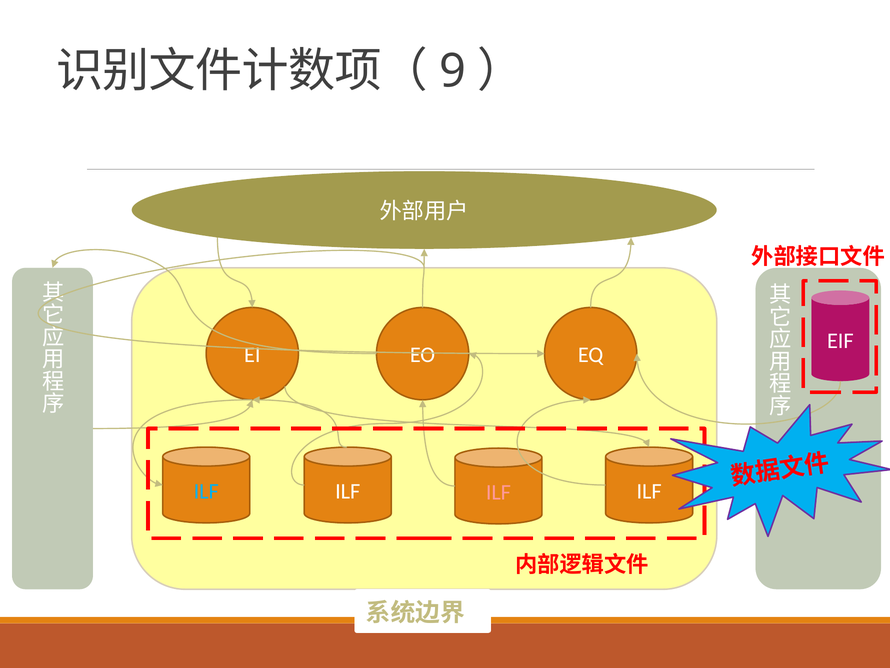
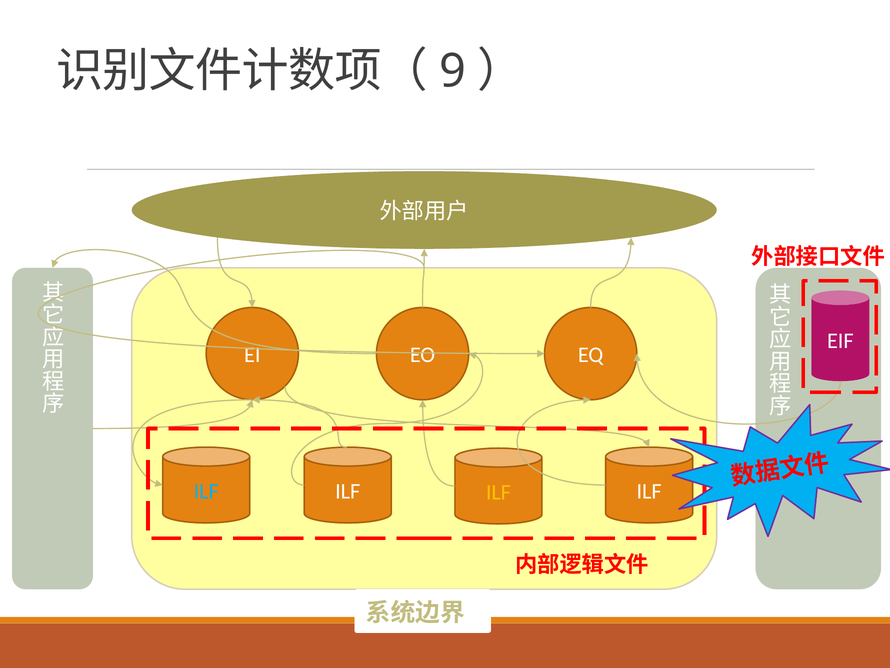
ILF at (498, 492) colour: pink -> yellow
